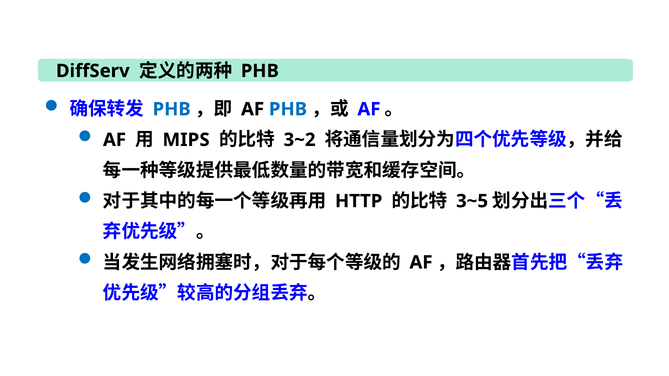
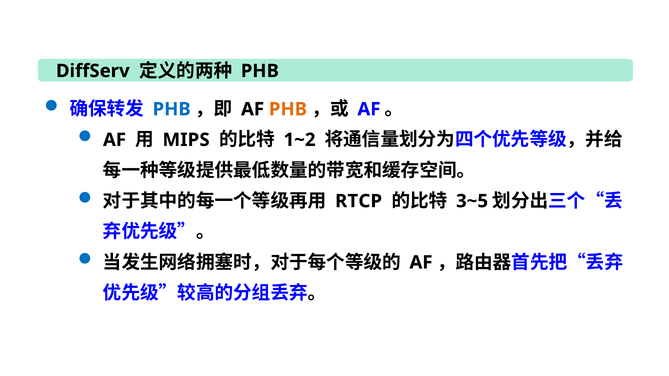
PHB at (288, 109) colour: blue -> orange
3~2: 3~2 -> 1~2
HTTP: HTTP -> RTCP
